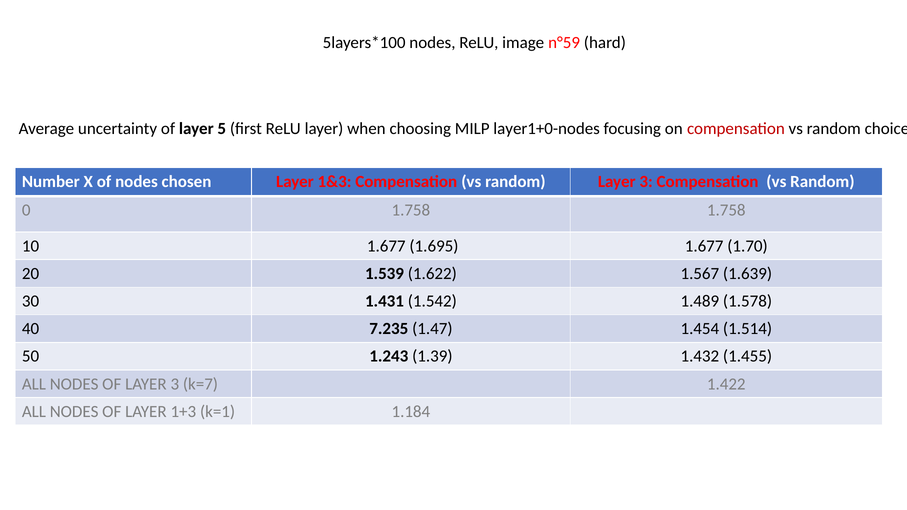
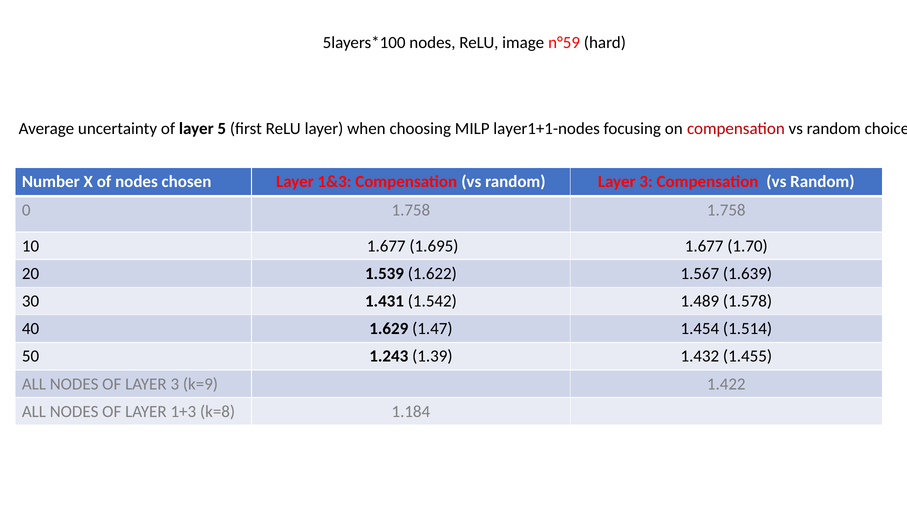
layer1+0-nodes: layer1+0-nodes -> layer1+1-nodes
7.235: 7.235 -> 1.629
k=7: k=7 -> k=9
k=1: k=1 -> k=8
